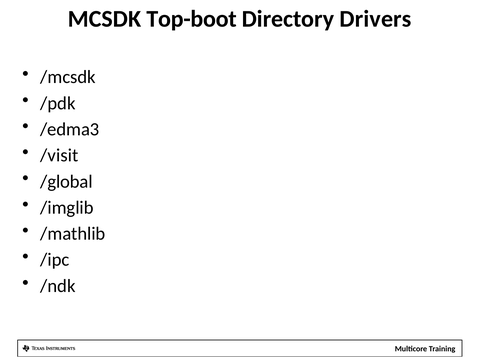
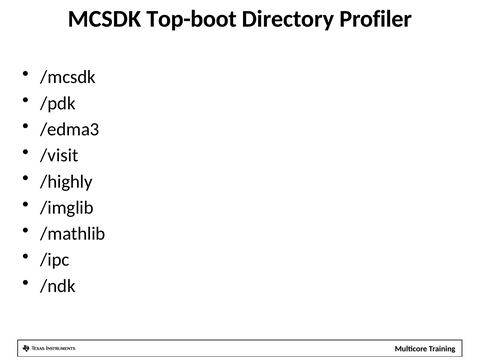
Drivers: Drivers -> Profiler
/global: /global -> /highly
